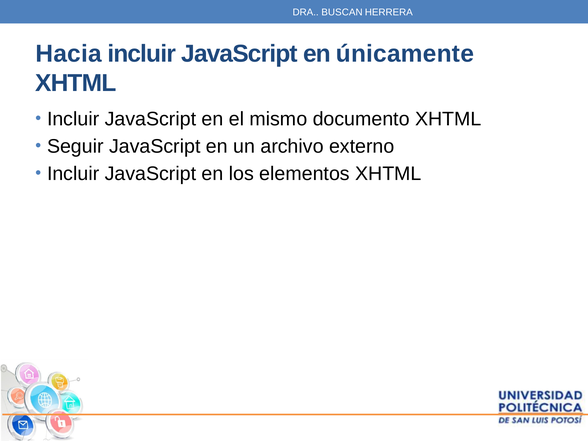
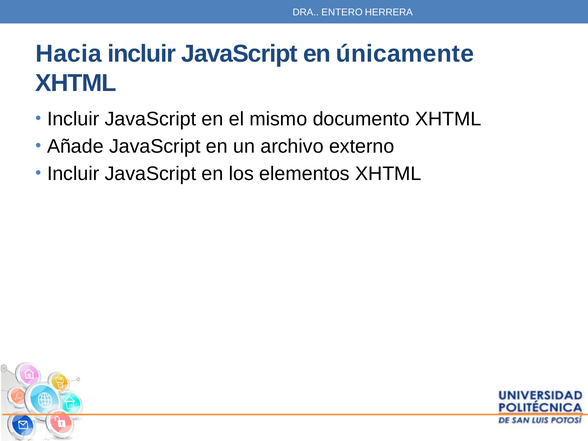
BUSCAN: BUSCAN -> ENTERO
Seguir: Seguir -> Añade
